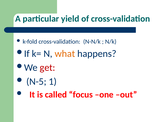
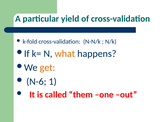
get colour: red -> orange
N-5: N-5 -> N-6
focus: focus -> them
